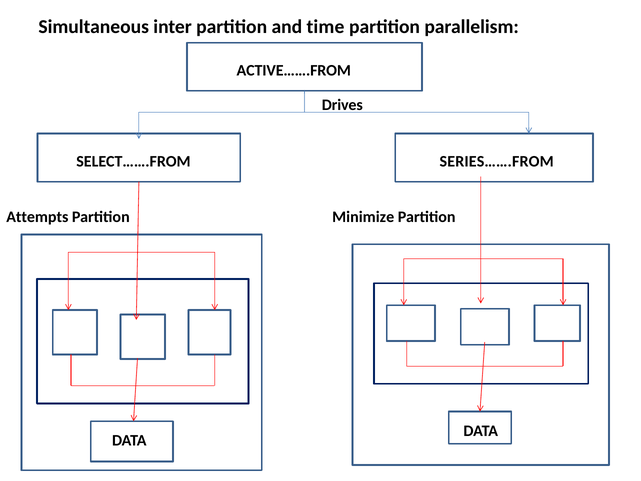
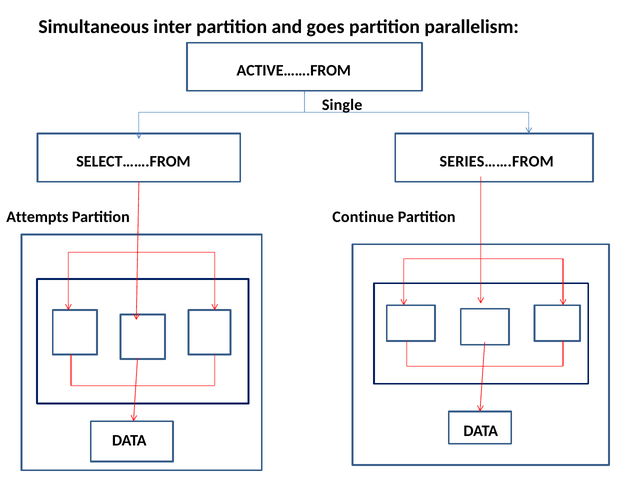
time: time -> goes
Drives: Drives -> Single
Minimize: Minimize -> Continue
